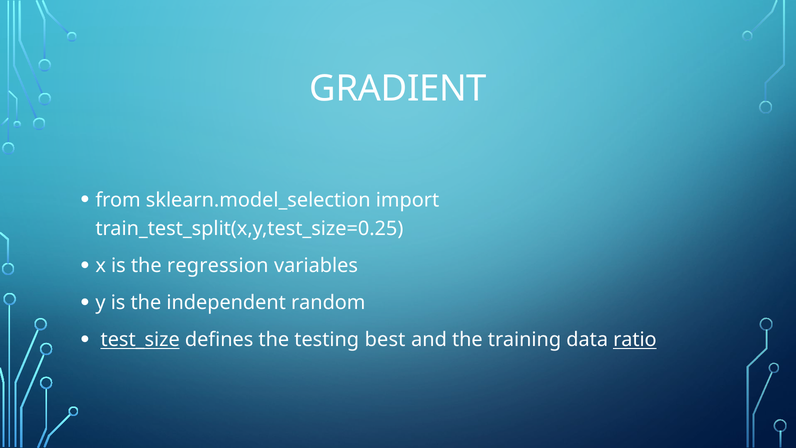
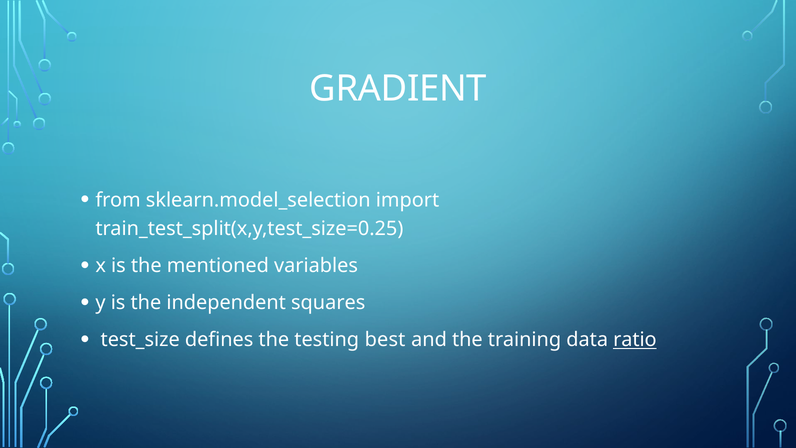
regression: regression -> mentioned
random: random -> squares
test_size underline: present -> none
